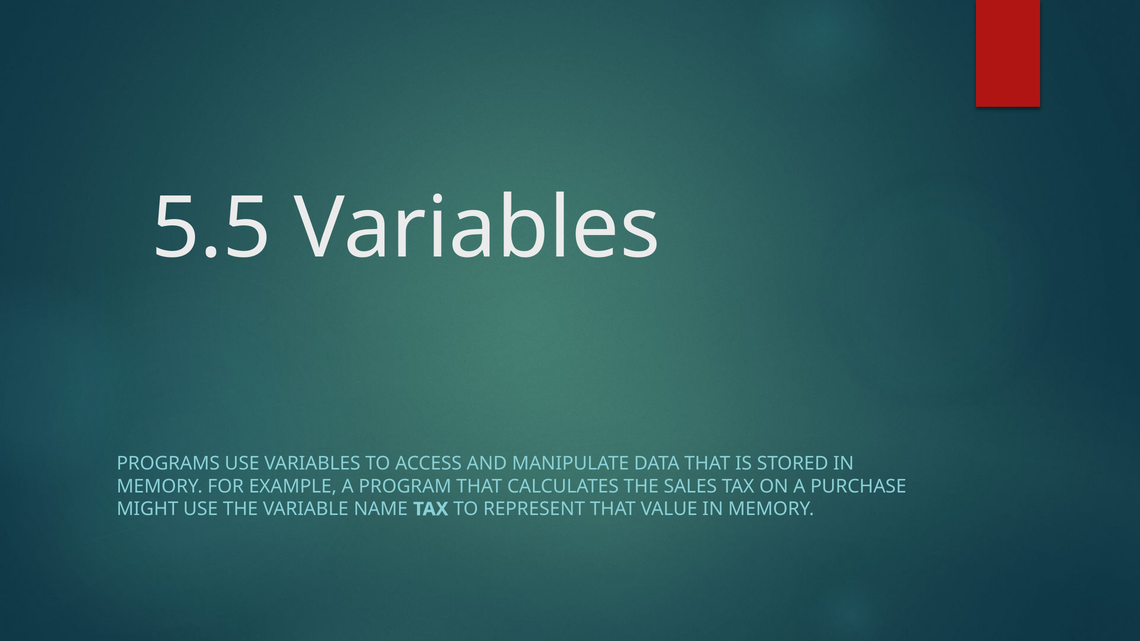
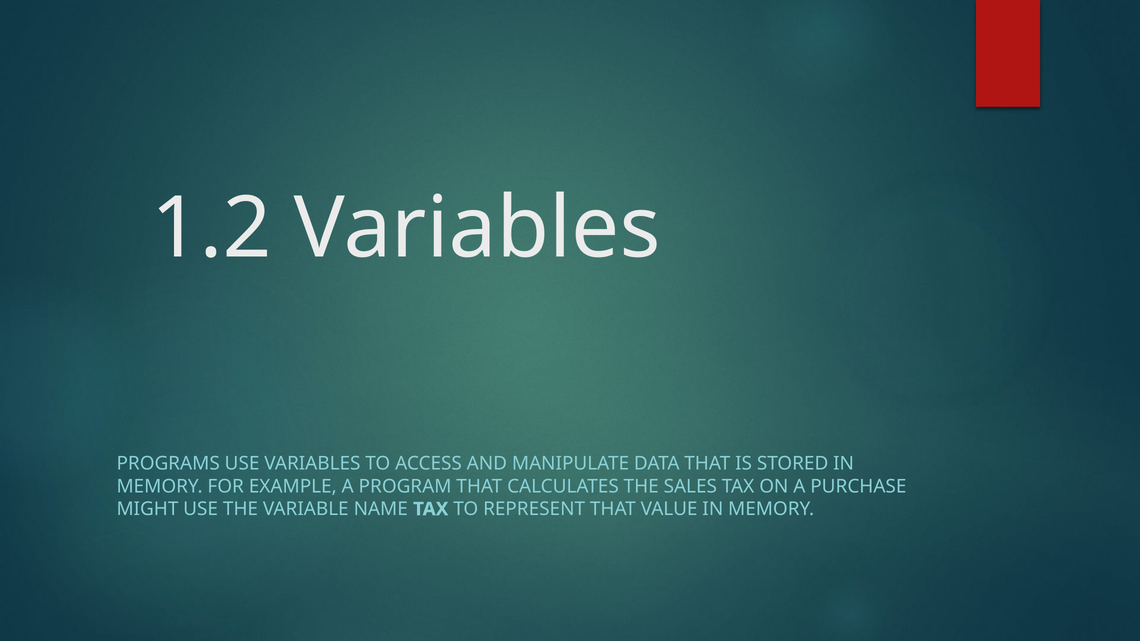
5.5: 5.5 -> 1.2
